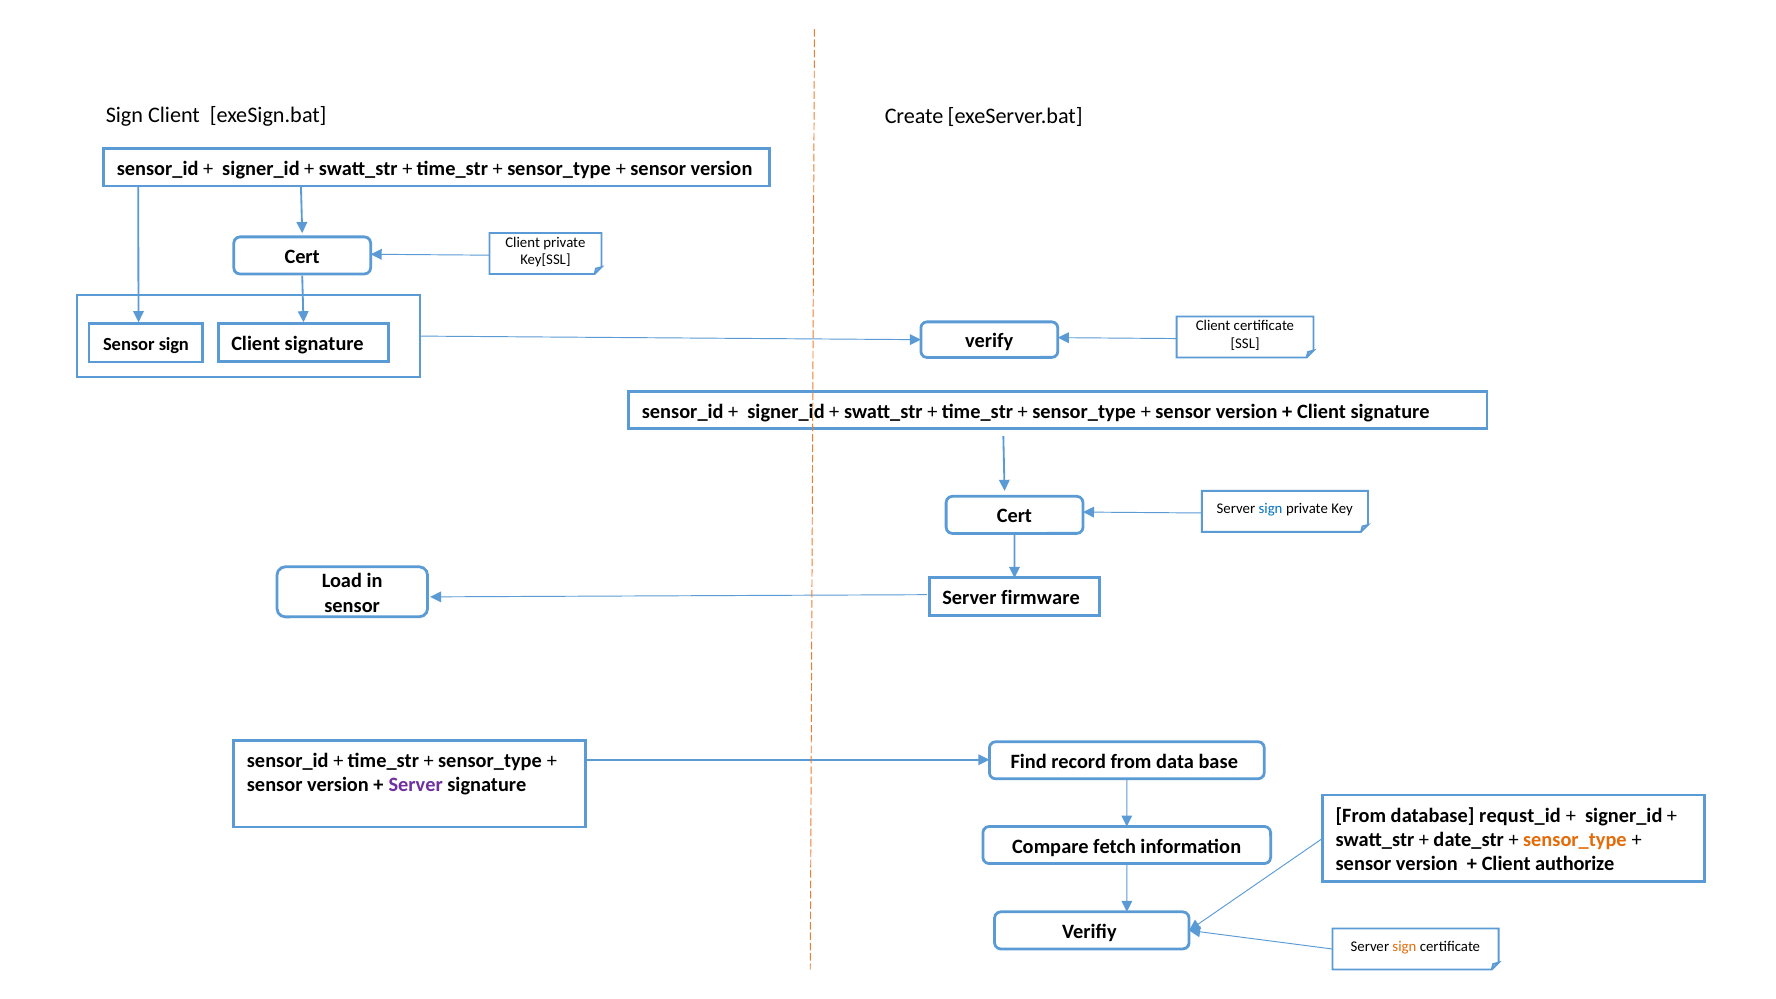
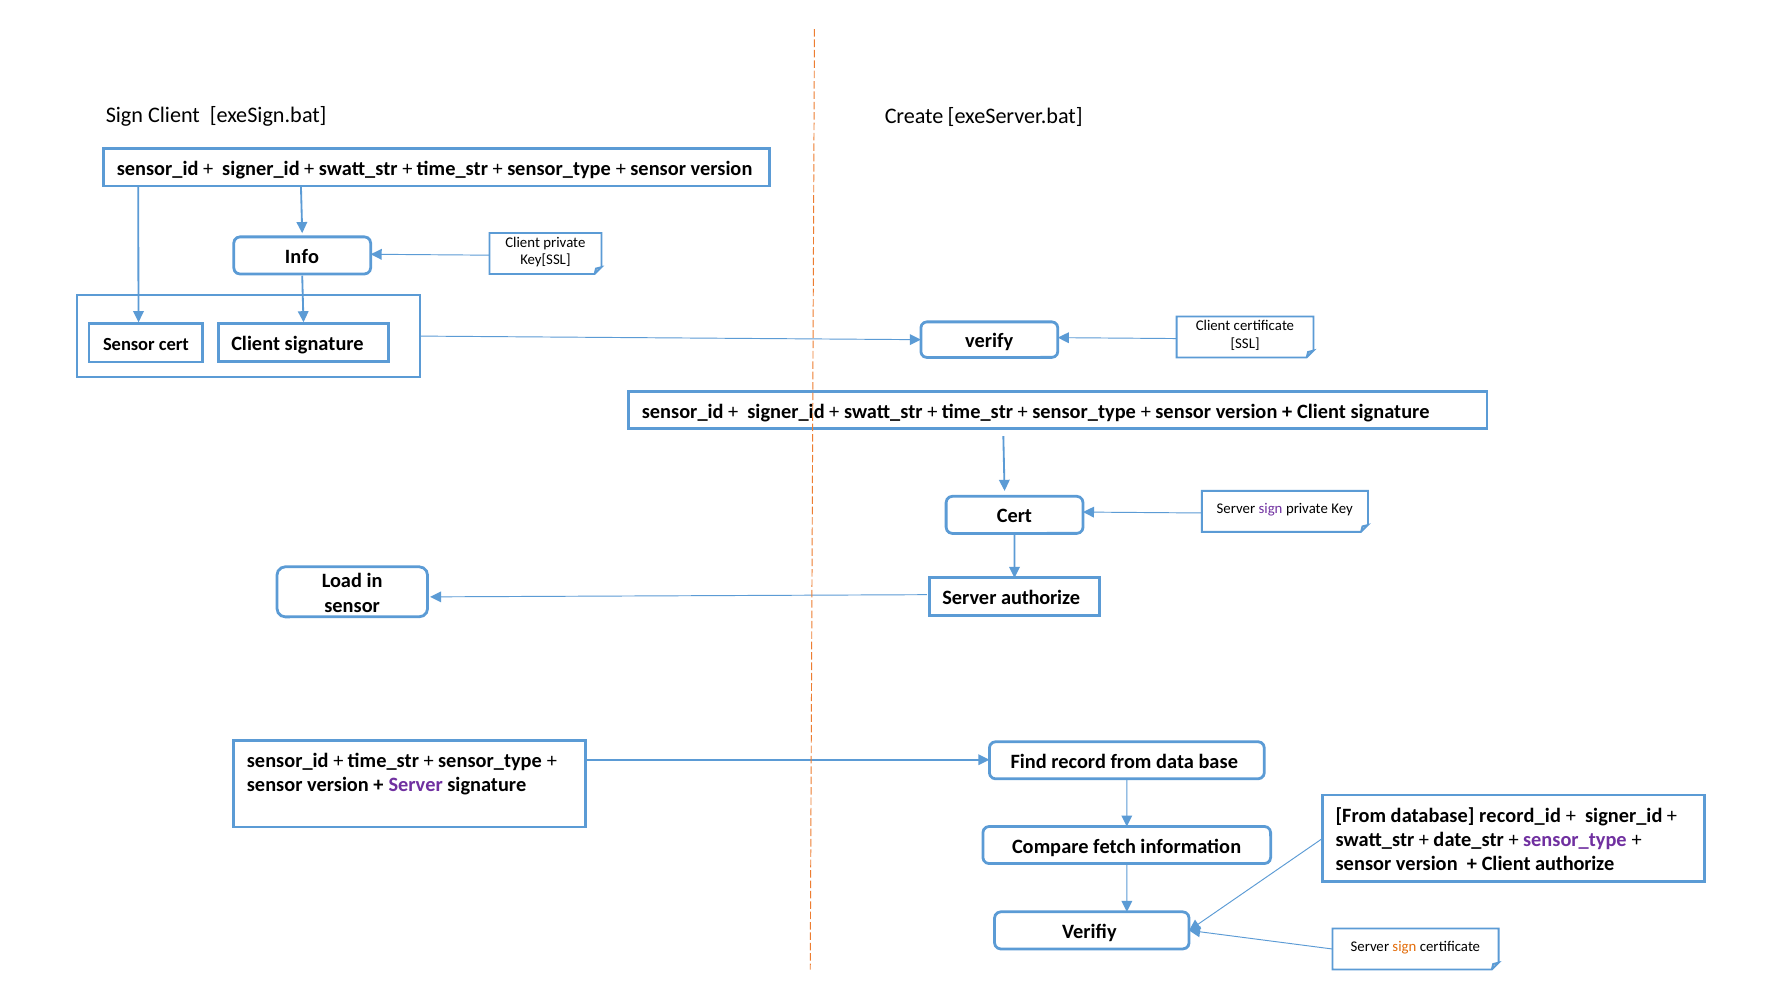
Cert at (302, 257): Cert -> Info
Sensor sign: sign -> cert
sign at (1271, 509) colour: blue -> purple
Server firmware: firmware -> authorize
requst_id: requst_id -> record_id
sensor_type at (1575, 840) colour: orange -> purple
